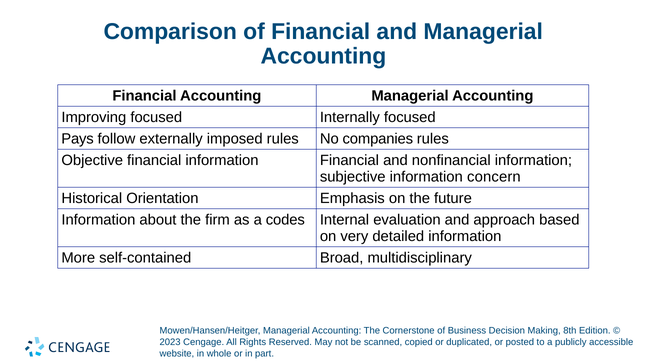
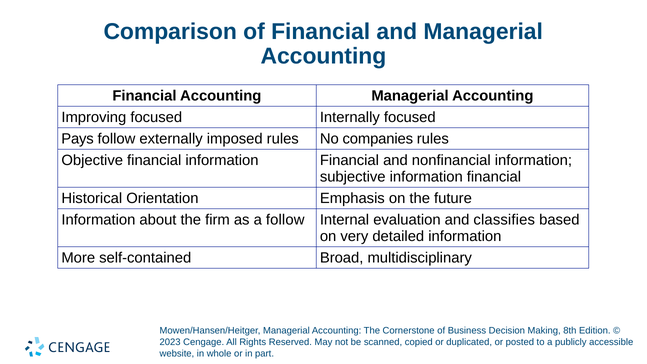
subjective information concern: concern -> financial
a codes: codes -> follow
approach: approach -> classifies
